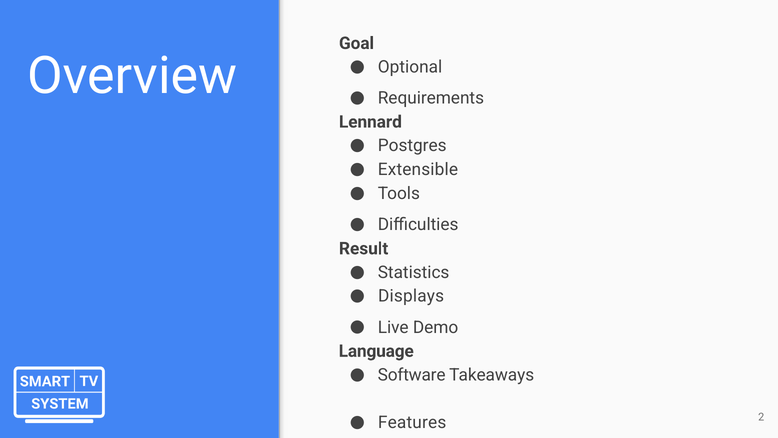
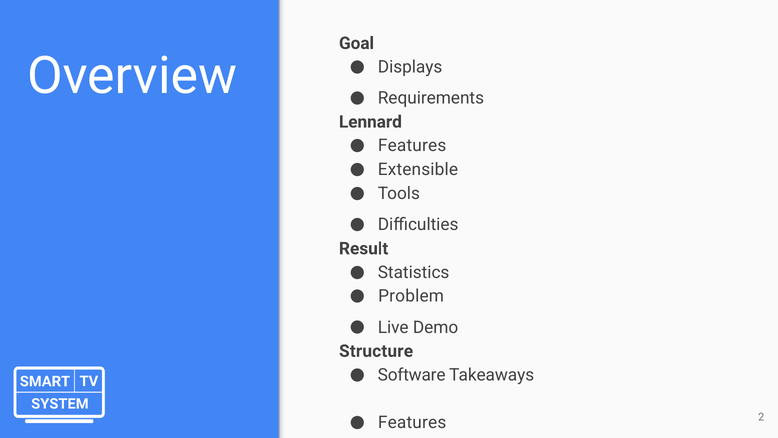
Optional: Optional -> Displays
Postgres at (412, 146): Postgres -> Features
Displays: Displays -> Problem
Language: Language -> Structure
